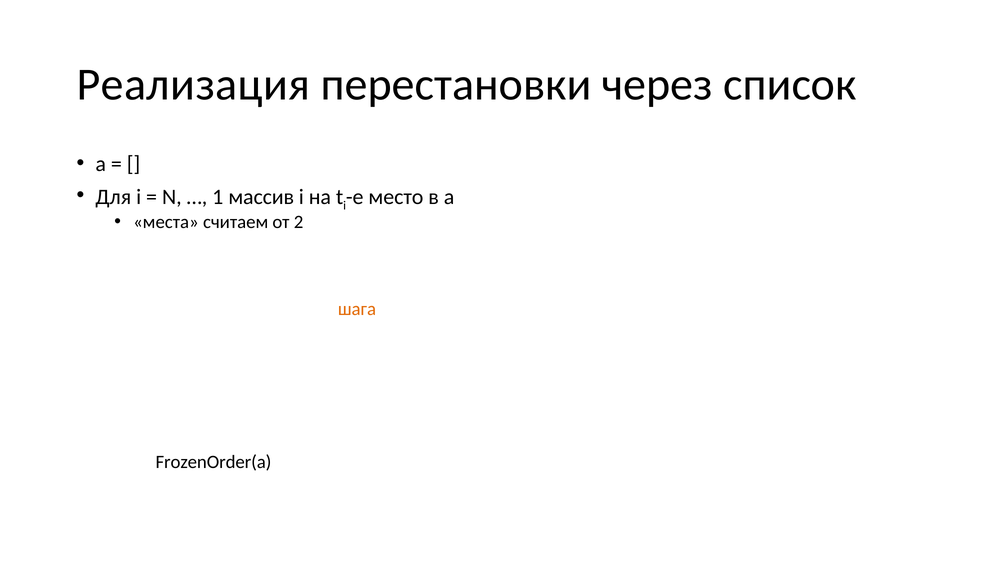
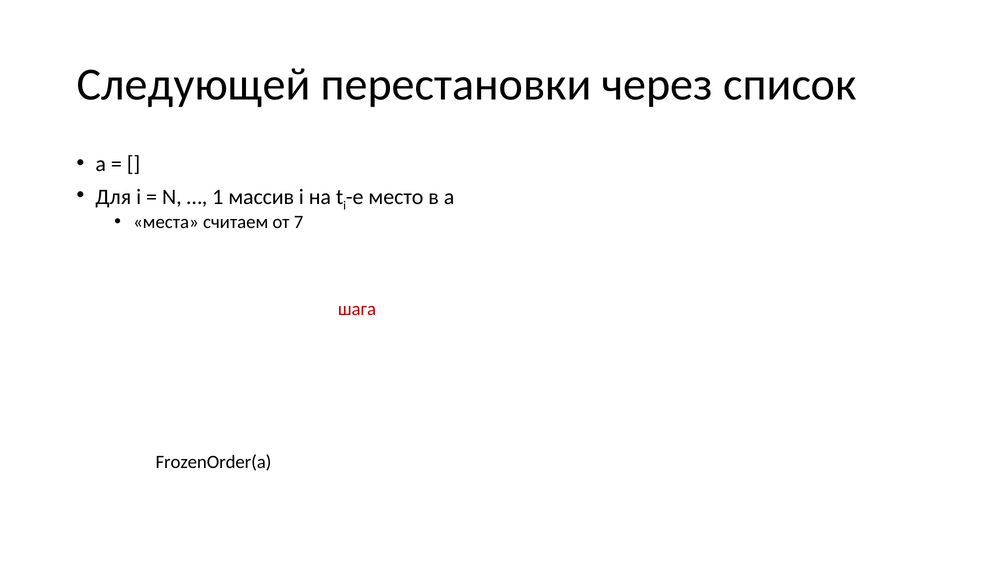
Реализация: Реализация -> Следующей
2: 2 -> 7
шага colour: orange -> red
